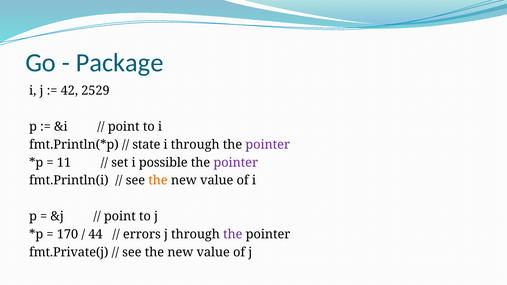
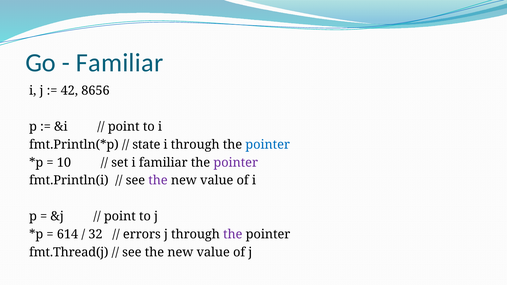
Package at (120, 63): Package -> Familiar
2529: 2529 -> 8656
pointer at (268, 145) colour: purple -> blue
11: 11 -> 10
i possible: possible -> familiar
the at (158, 181) colour: orange -> purple
170: 170 -> 614
44: 44 -> 32
fmt.Private(j: fmt.Private(j -> fmt.Thread(j
